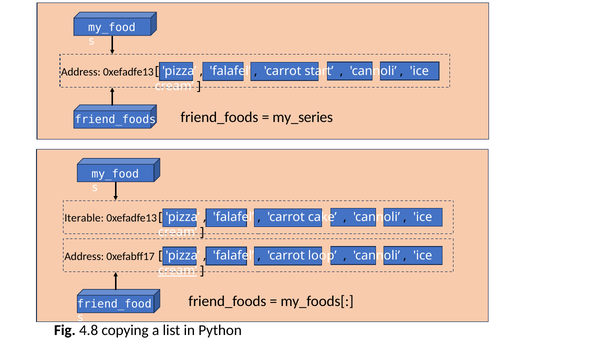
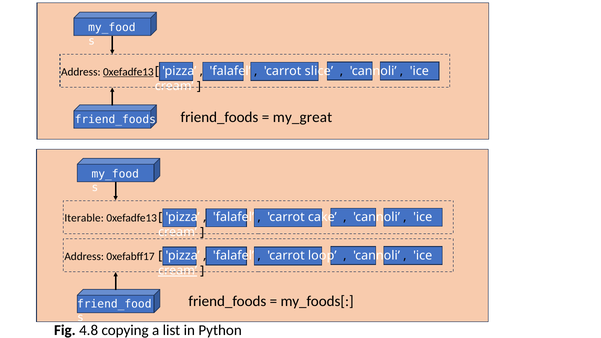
0xefadfe13 at (128, 72) underline: none -> present
start: start -> slice
my_series: my_series -> my_great
